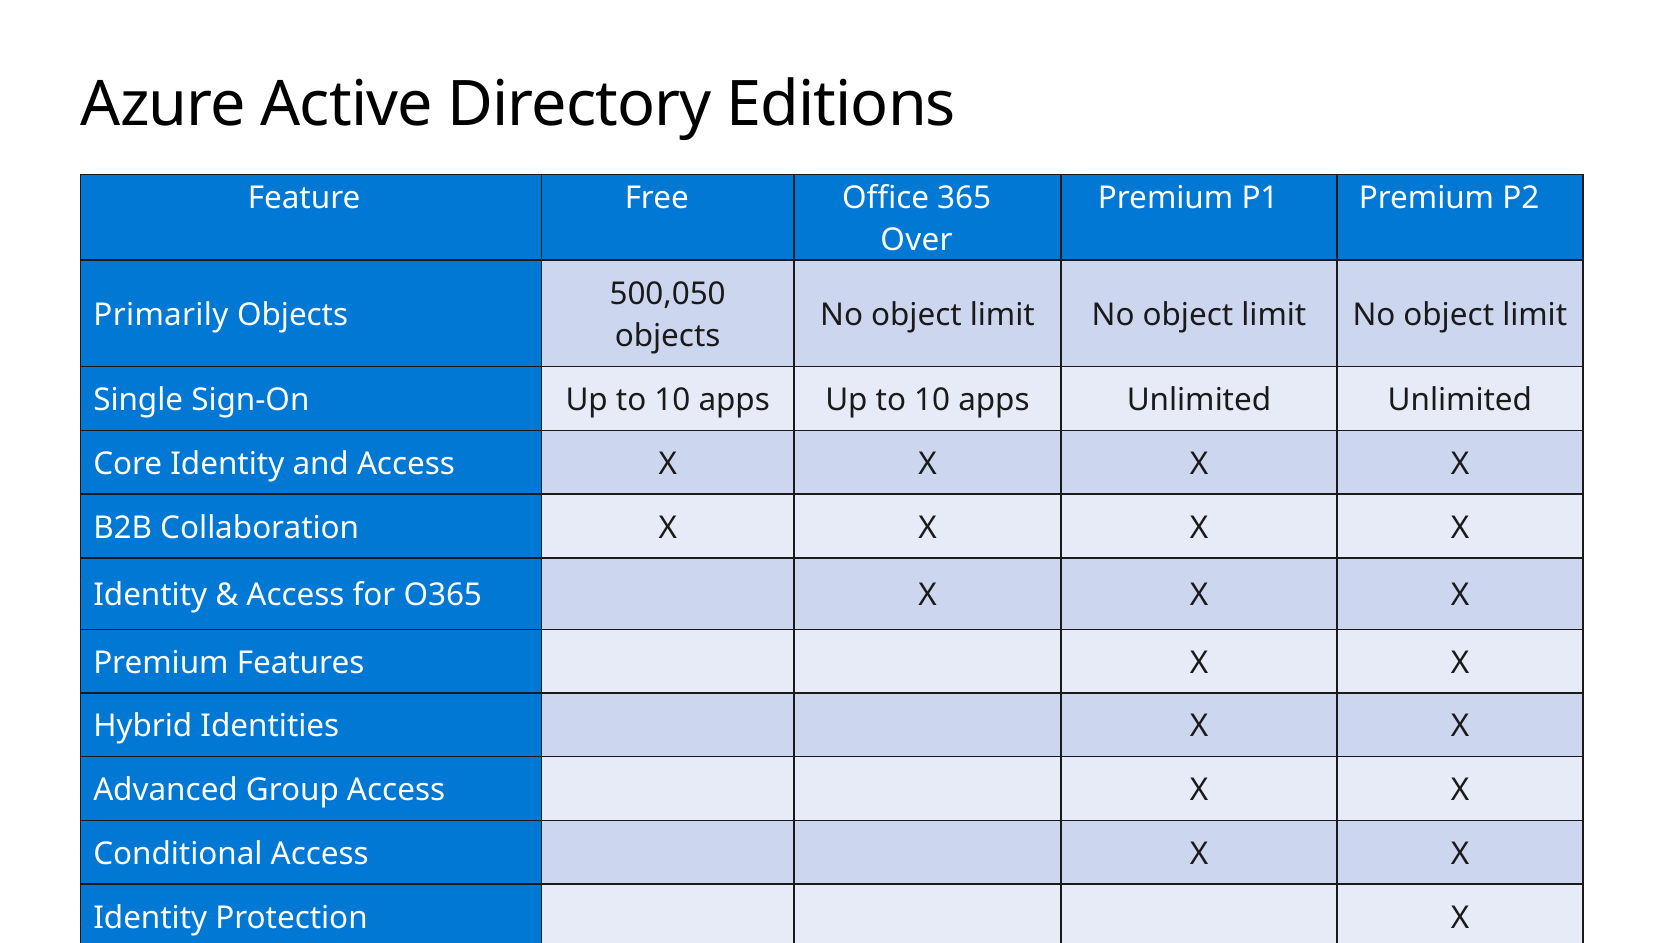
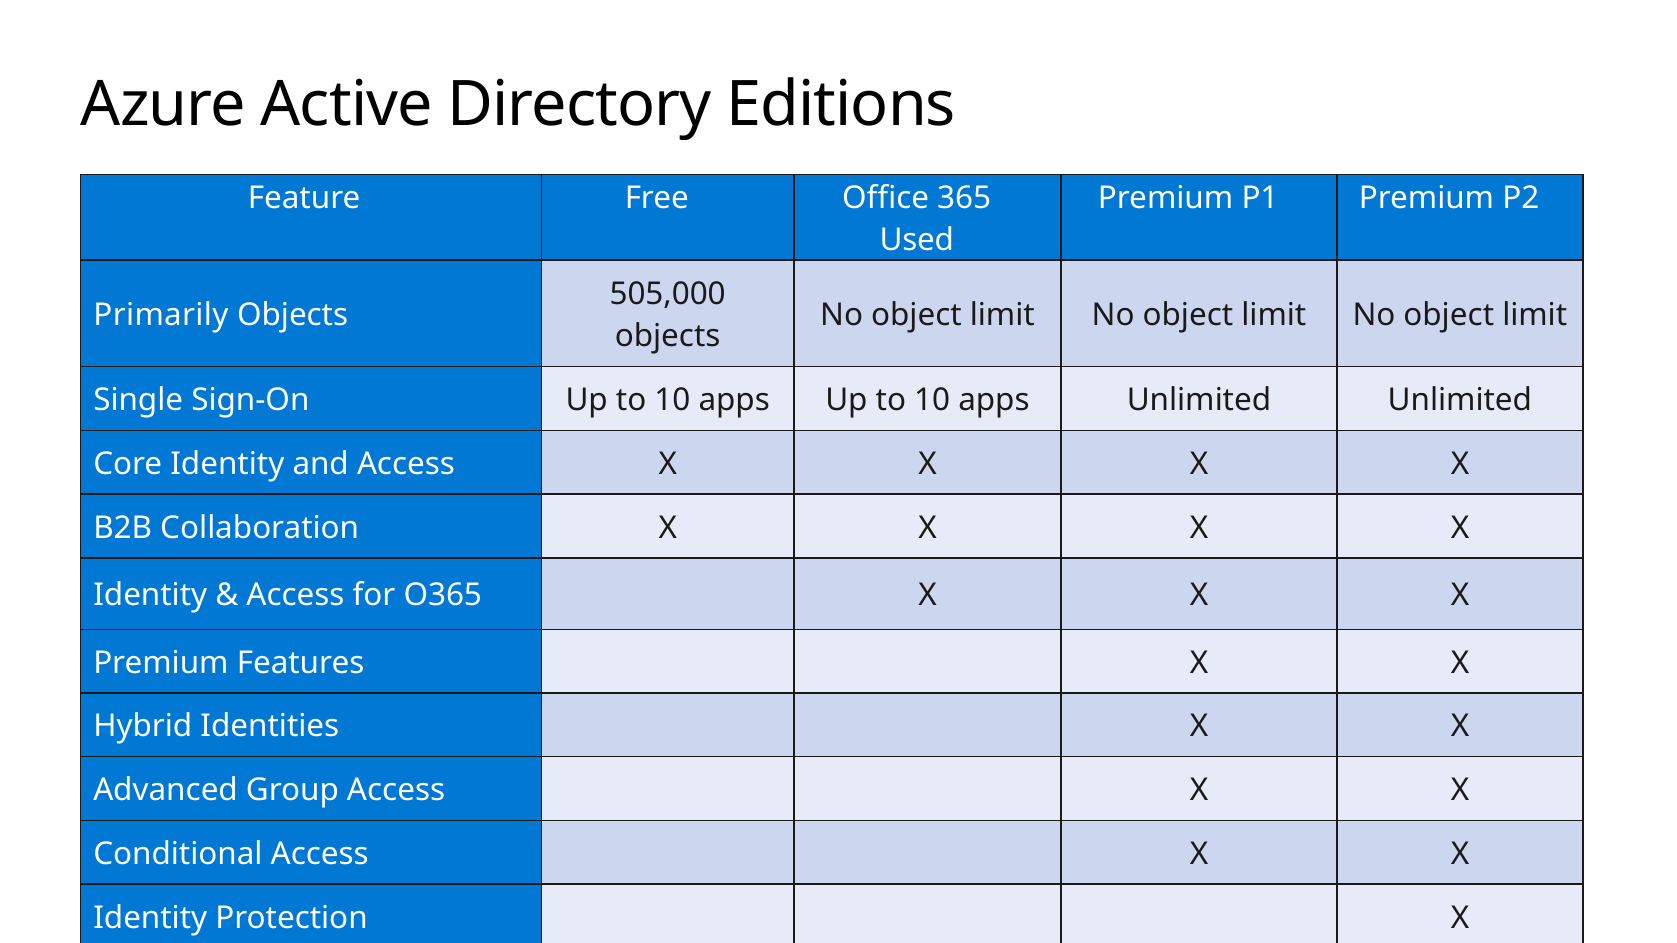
Over: Over -> Used
500,050: 500,050 -> 505,000
